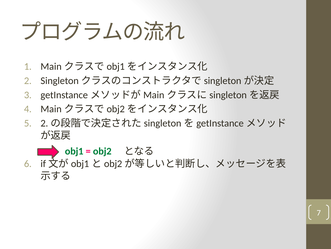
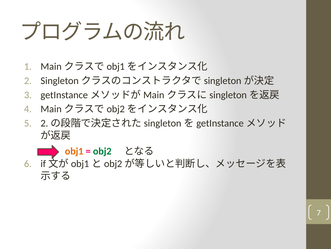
obj1 colour: green -> orange
